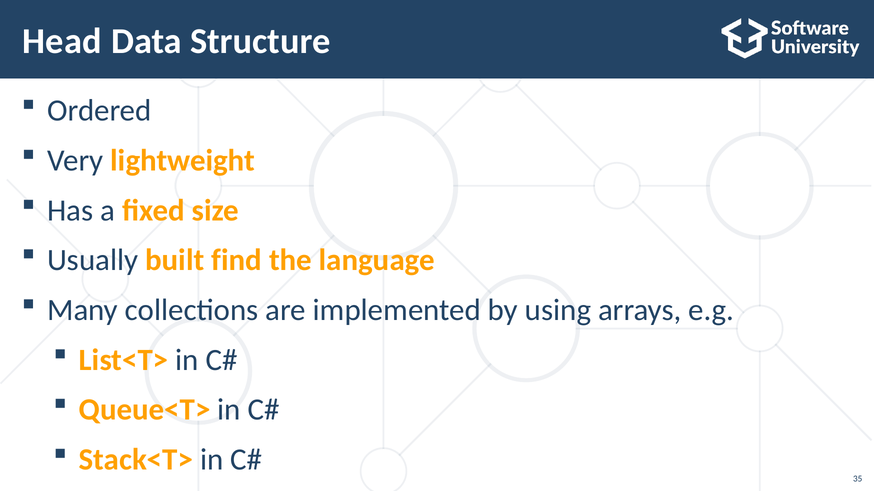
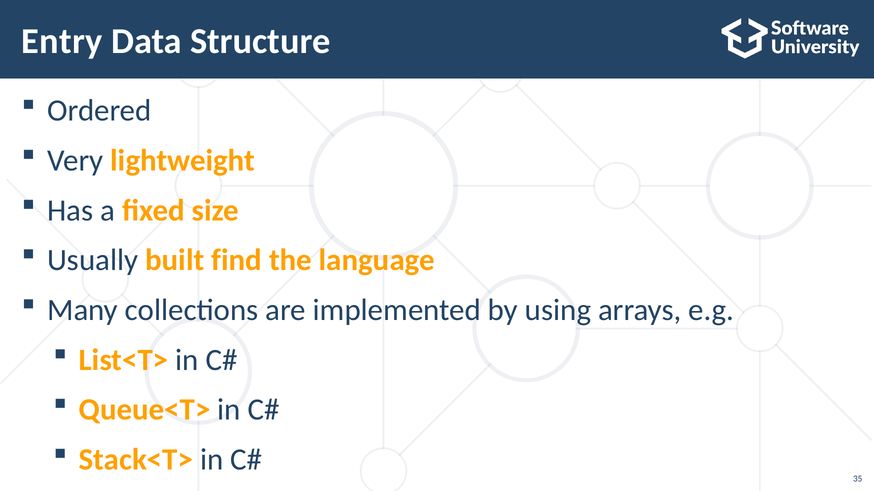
Head: Head -> Entry
